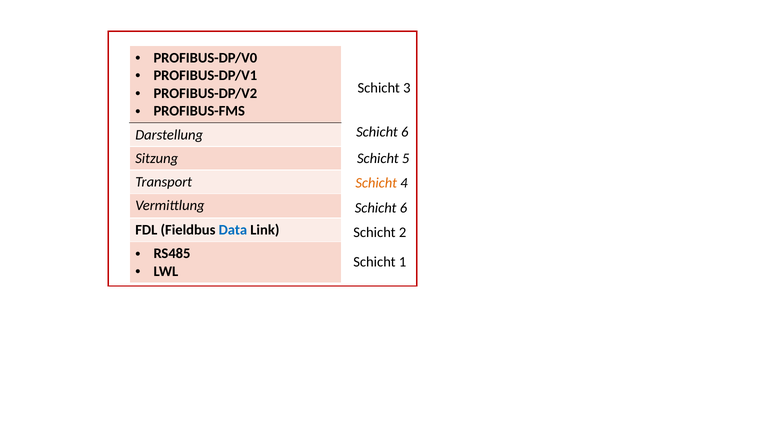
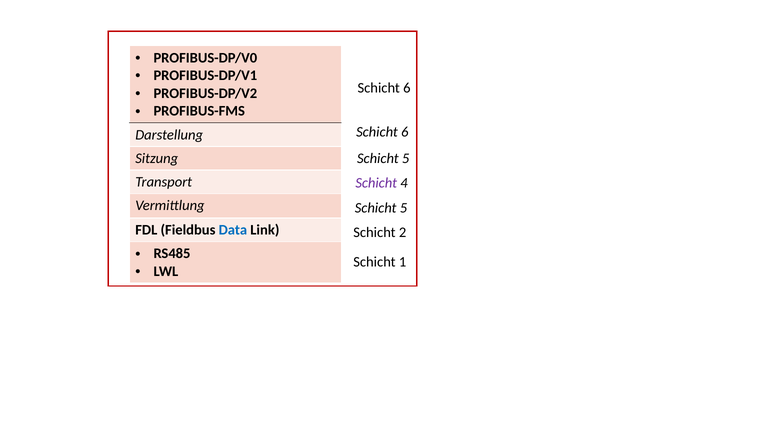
3 at (407, 88): 3 -> 6
Schicht at (376, 183) colour: orange -> purple
6 at (403, 208): 6 -> 5
